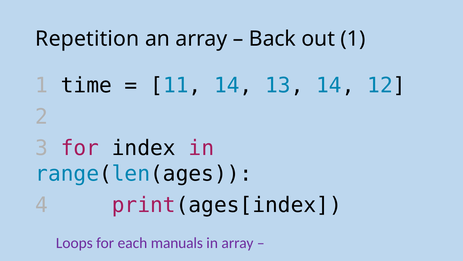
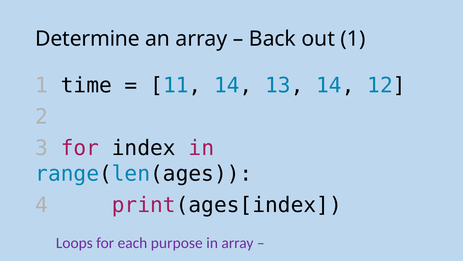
Repetition: Repetition -> Determine
manuals: manuals -> purpose
